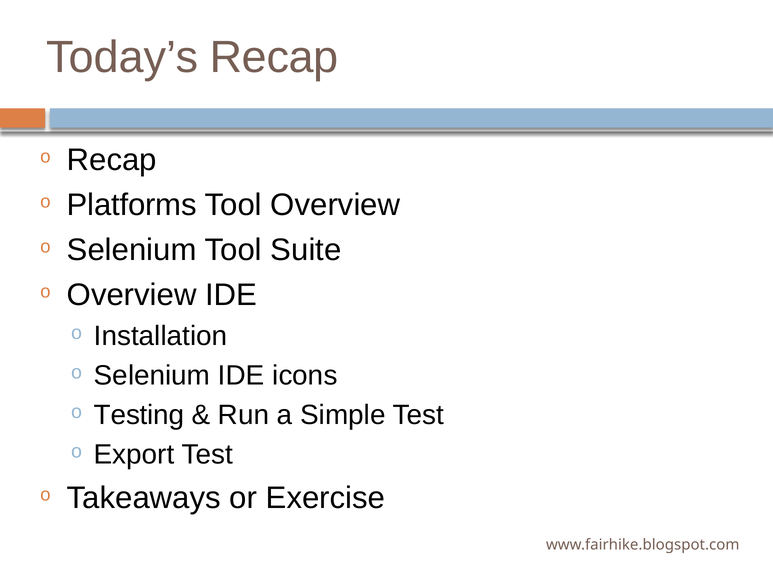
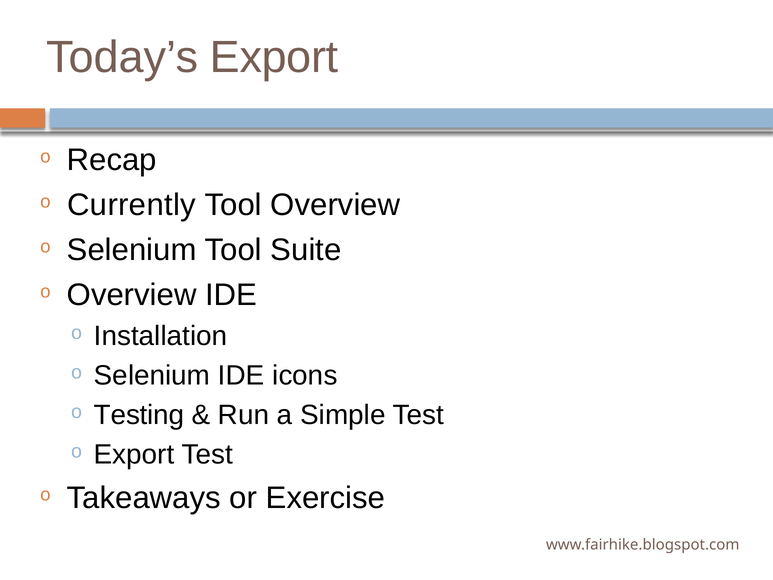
Today’s Recap: Recap -> Export
Platforms: Platforms -> Currently
